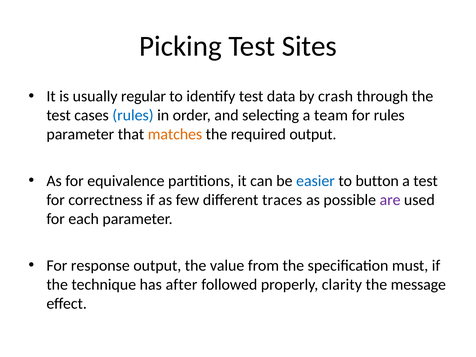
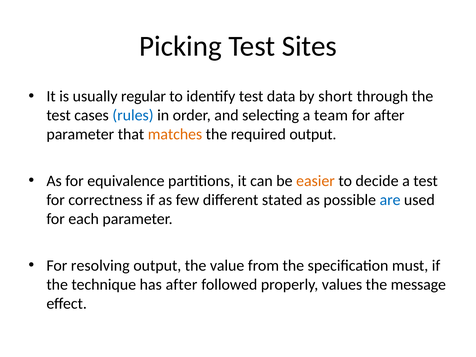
crash: crash -> short
for rules: rules -> after
easier colour: blue -> orange
button: button -> decide
traces: traces -> stated
are colour: purple -> blue
response: response -> resolving
clarity: clarity -> values
